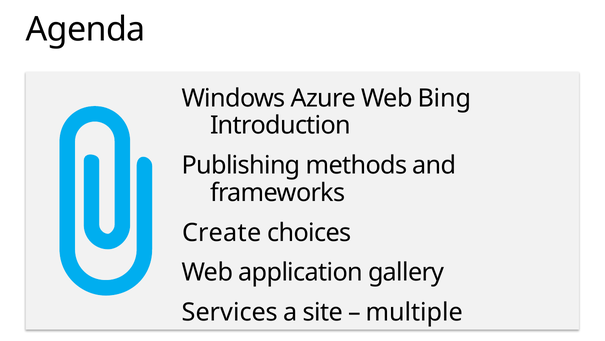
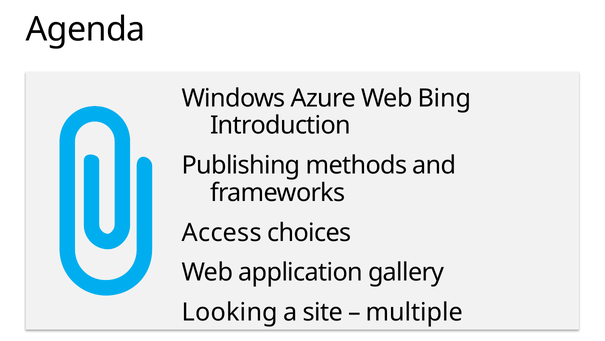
Create: Create -> Access
Services: Services -> Looking
